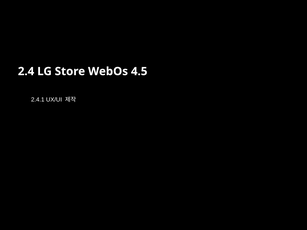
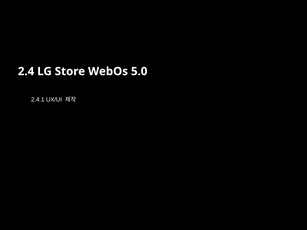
4.5: 4.5 -> 5.0
